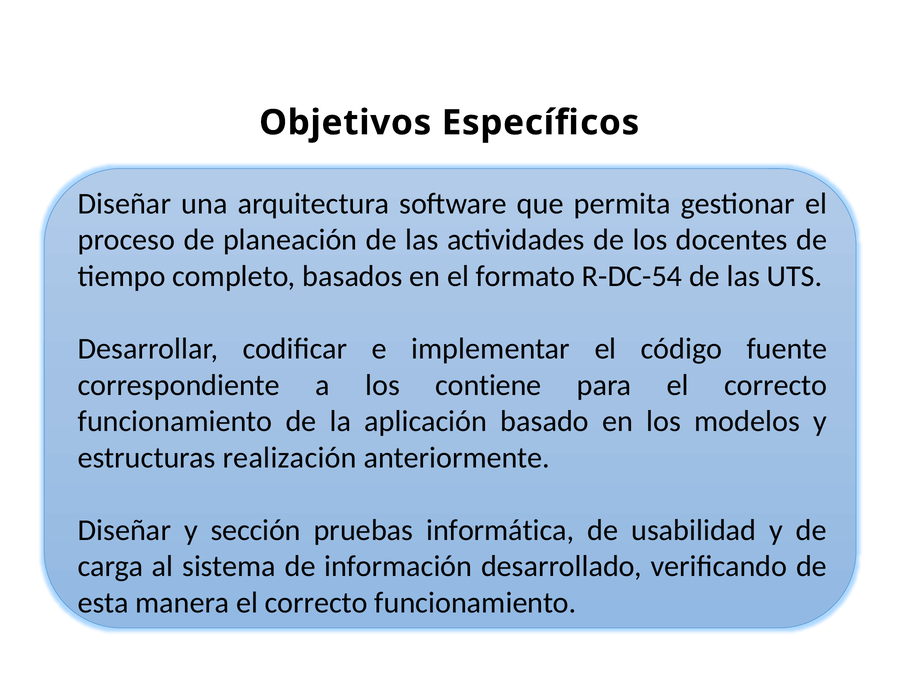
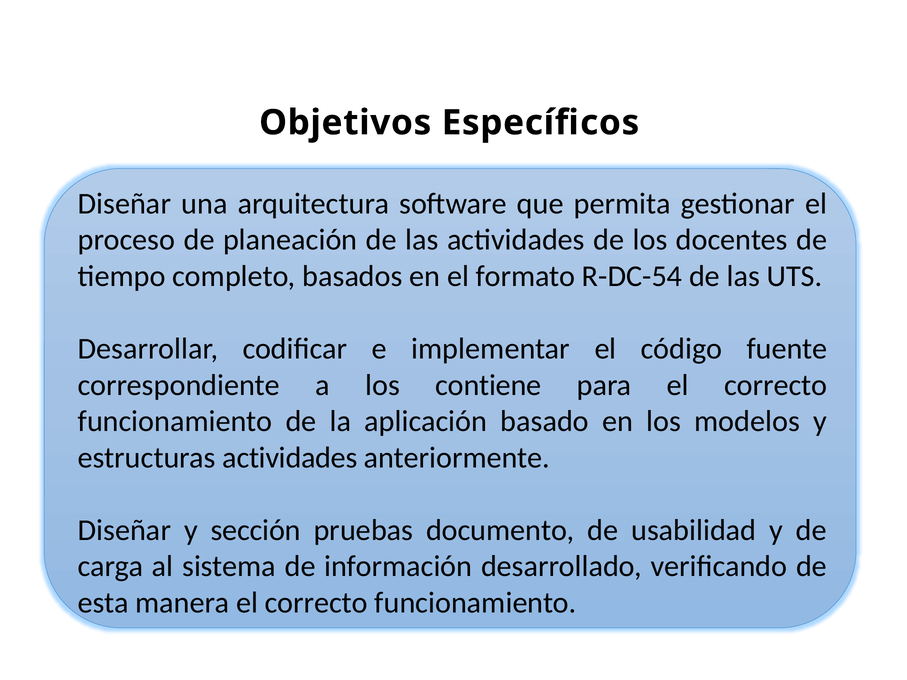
estructuras realización: realización -> actividades
informática: informática -> documento
